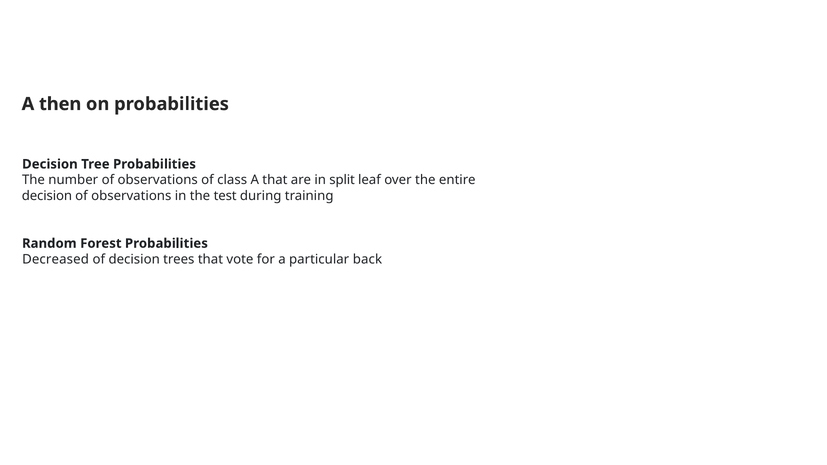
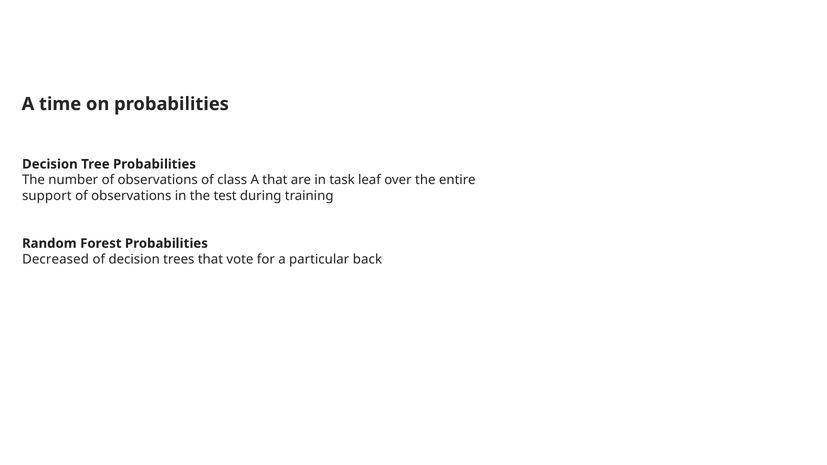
then: then -> time
split: split -> task
decision at (47, 196): decision -> support
